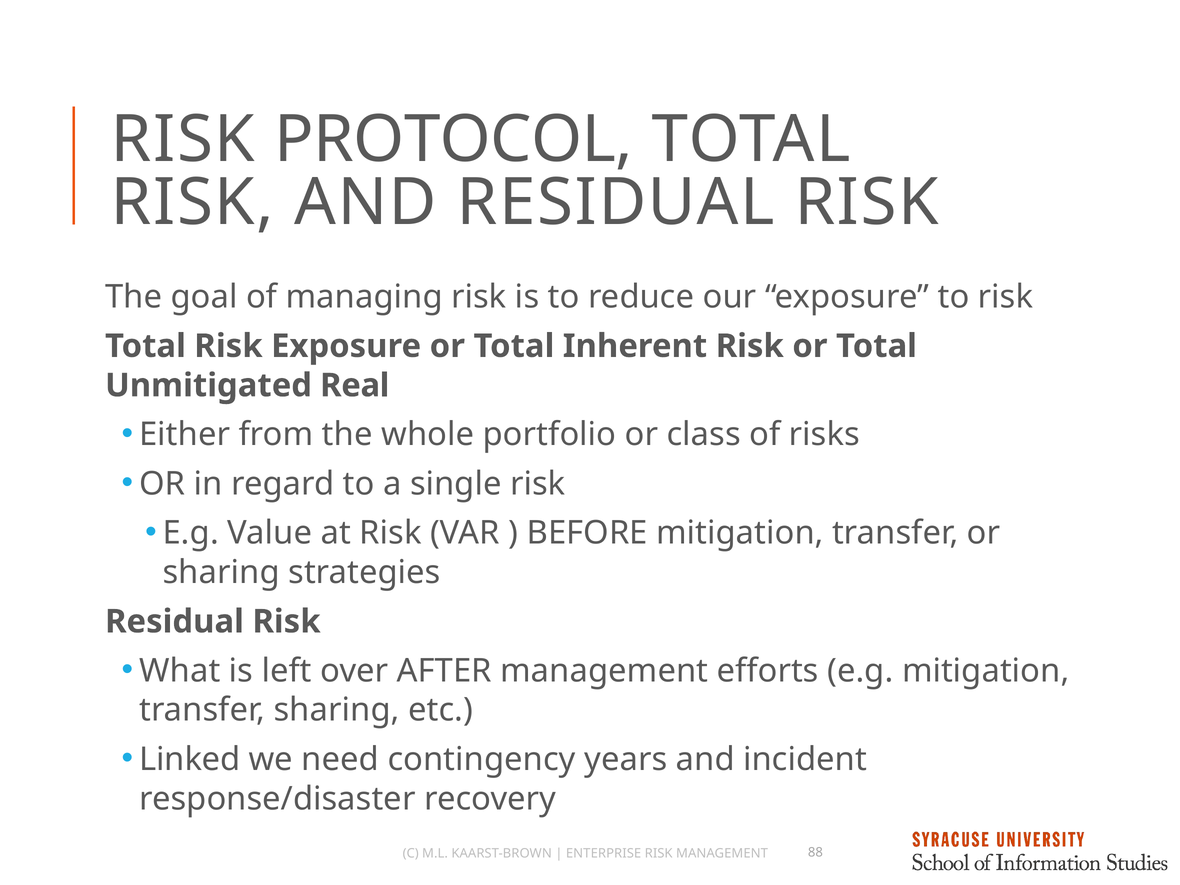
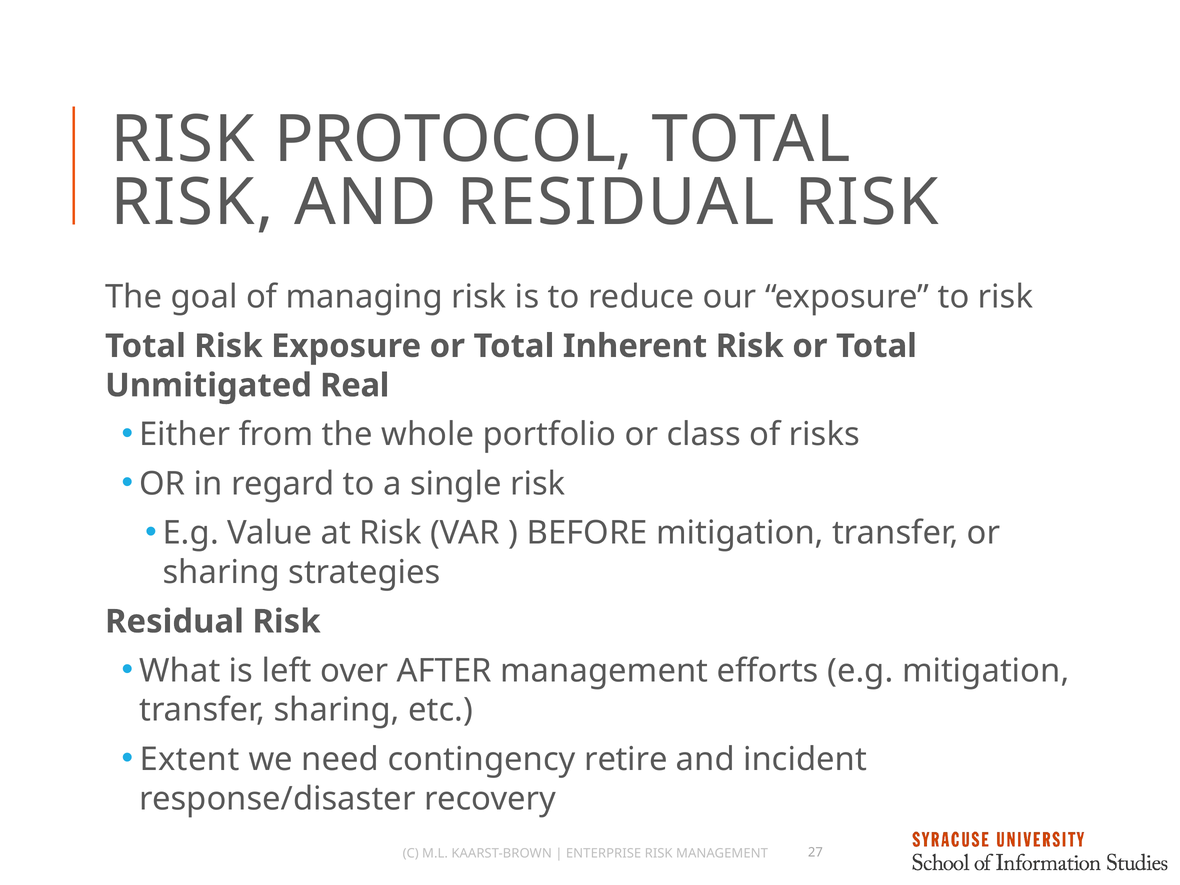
Linked: Linked -> Extent
years: years -> retire
88: 88 -> 27
